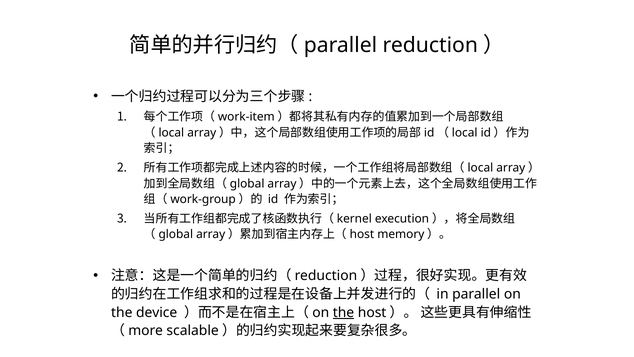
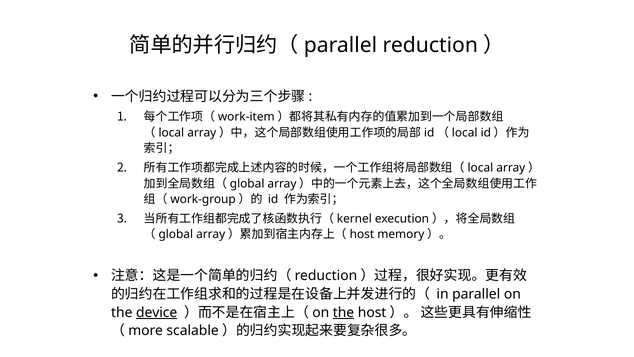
device underline: none -> present
